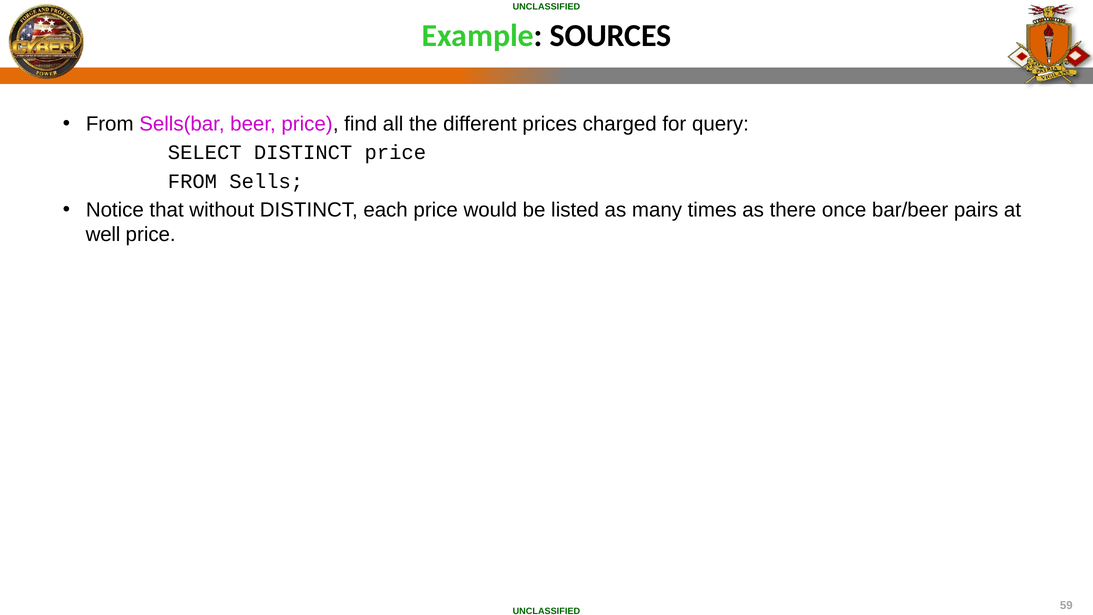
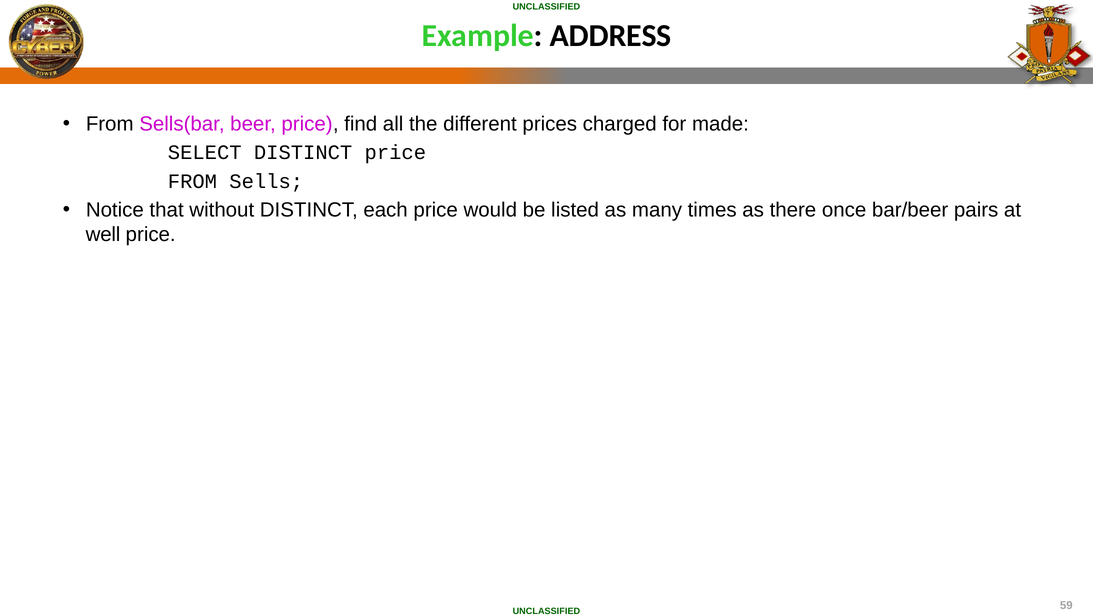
SOURCES: SOURCES -> ADDRESS
query: query -> made
